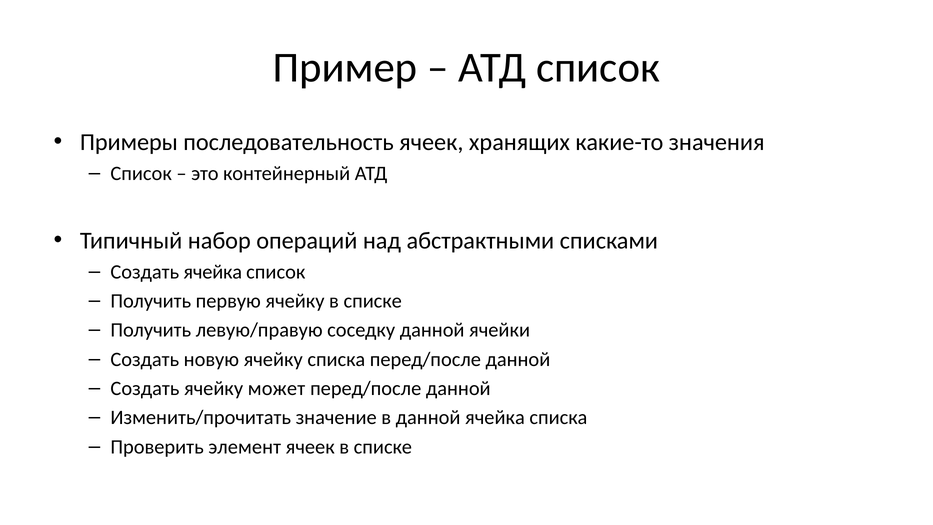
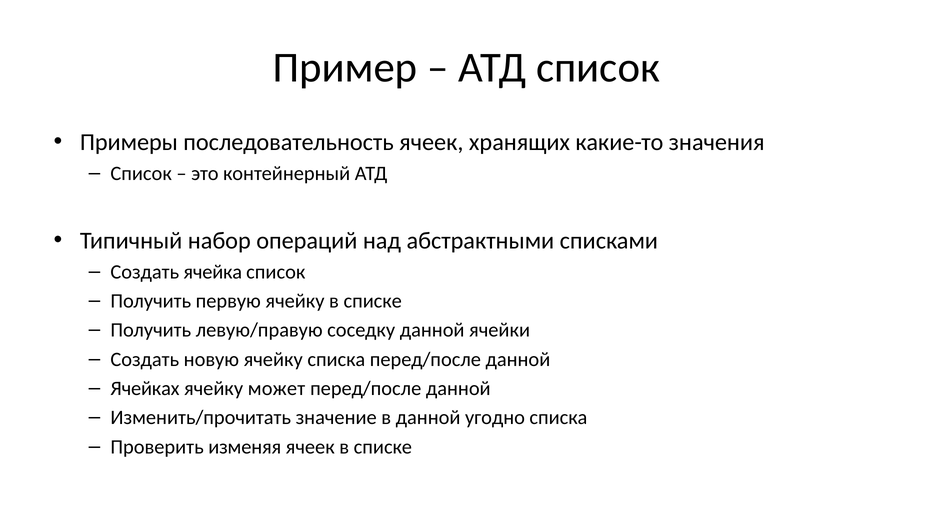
Создать at (145, 388): Создать -> Ячейках
данной ячейка: ячейка -> угодно
элемент: элемент -> изменяя
